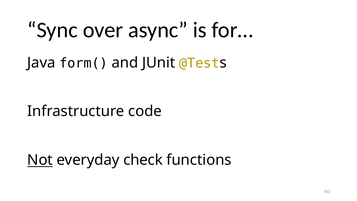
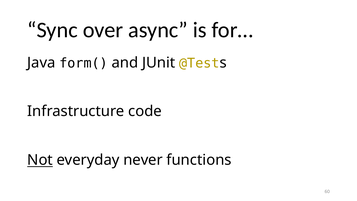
check: check -> never
